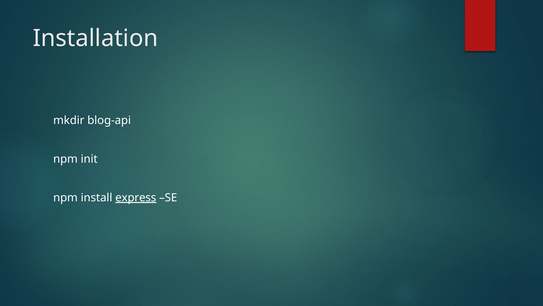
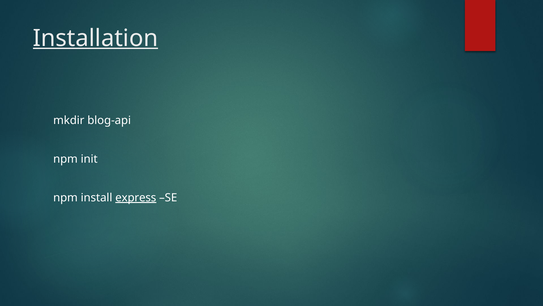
Installation underline: none -> present
